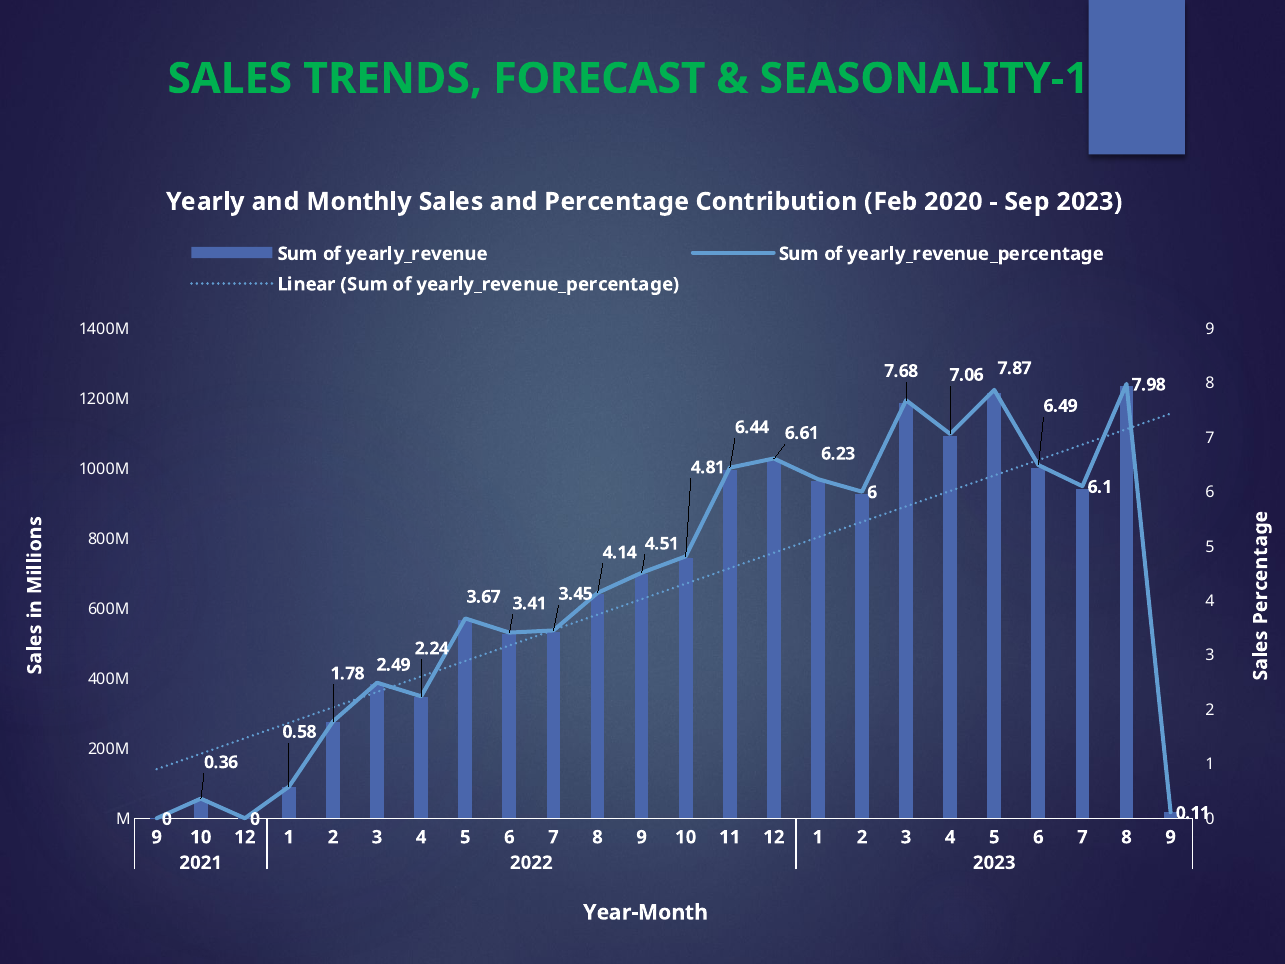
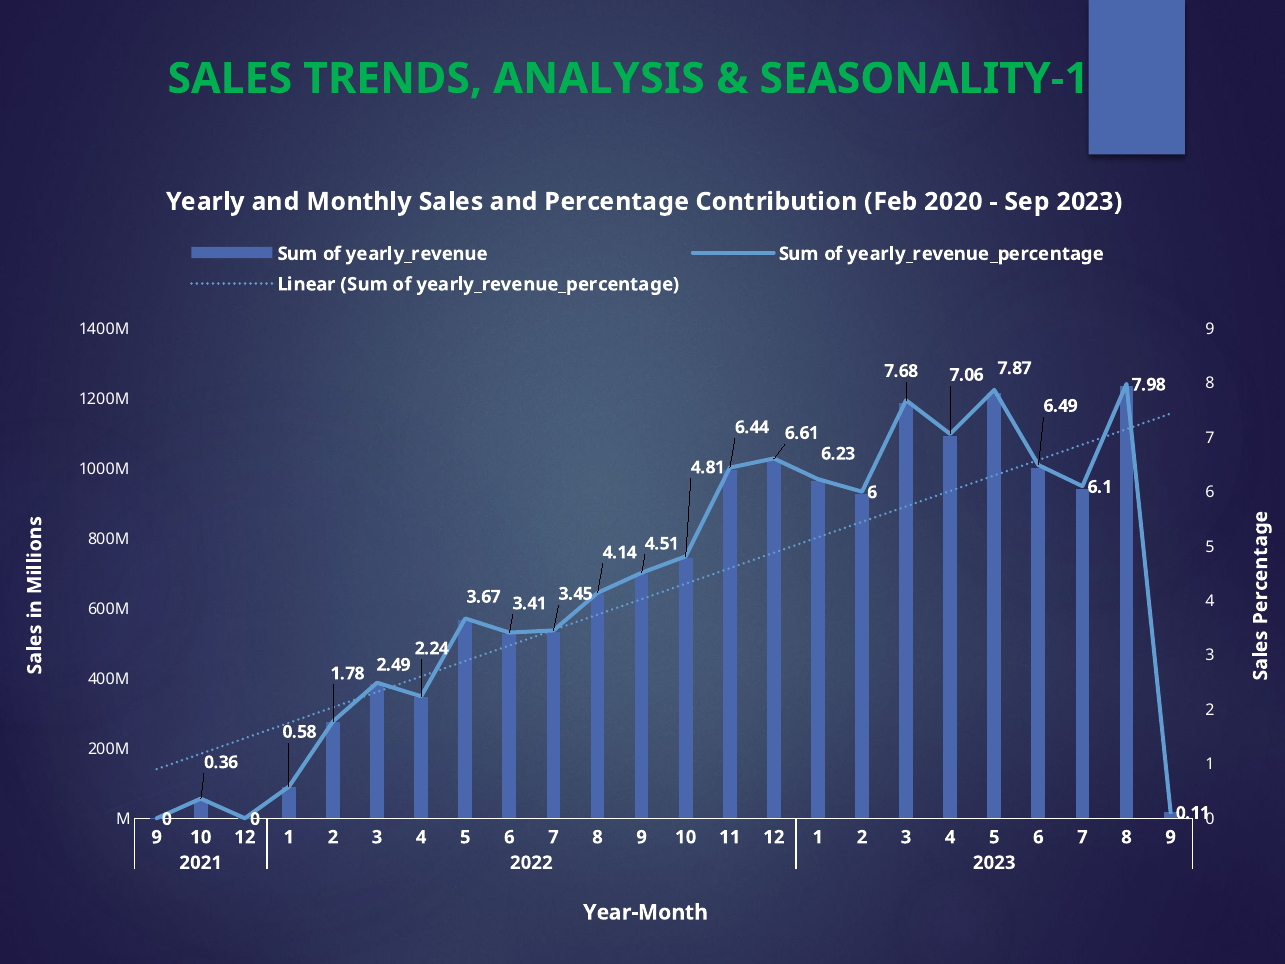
FORECAST: FORECAST -> ANALYSIS
